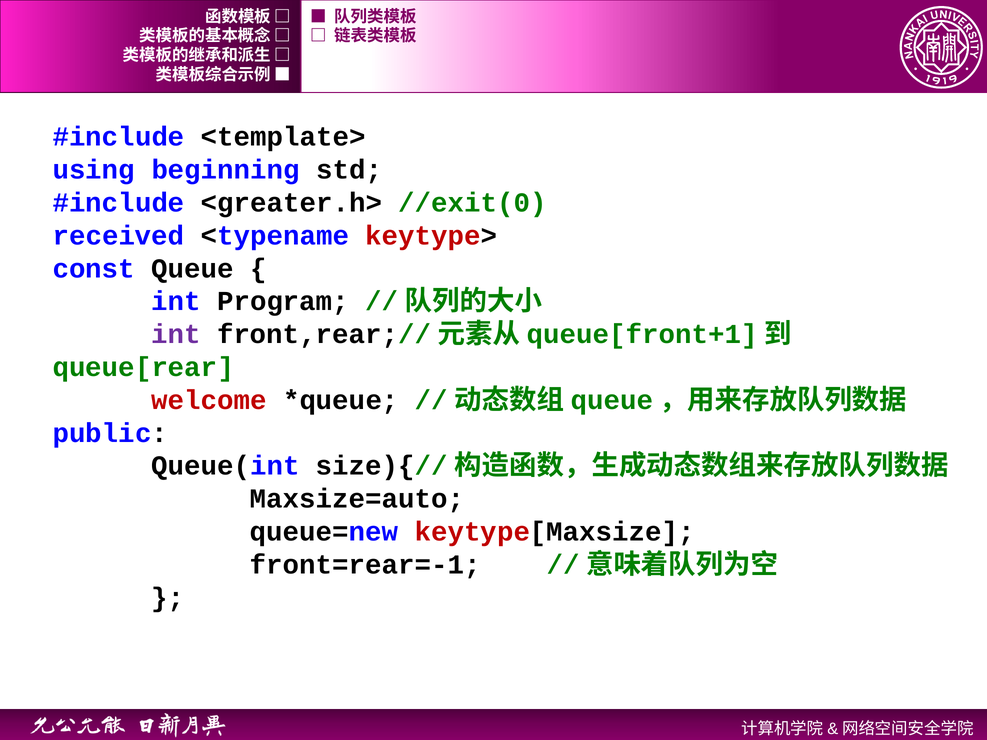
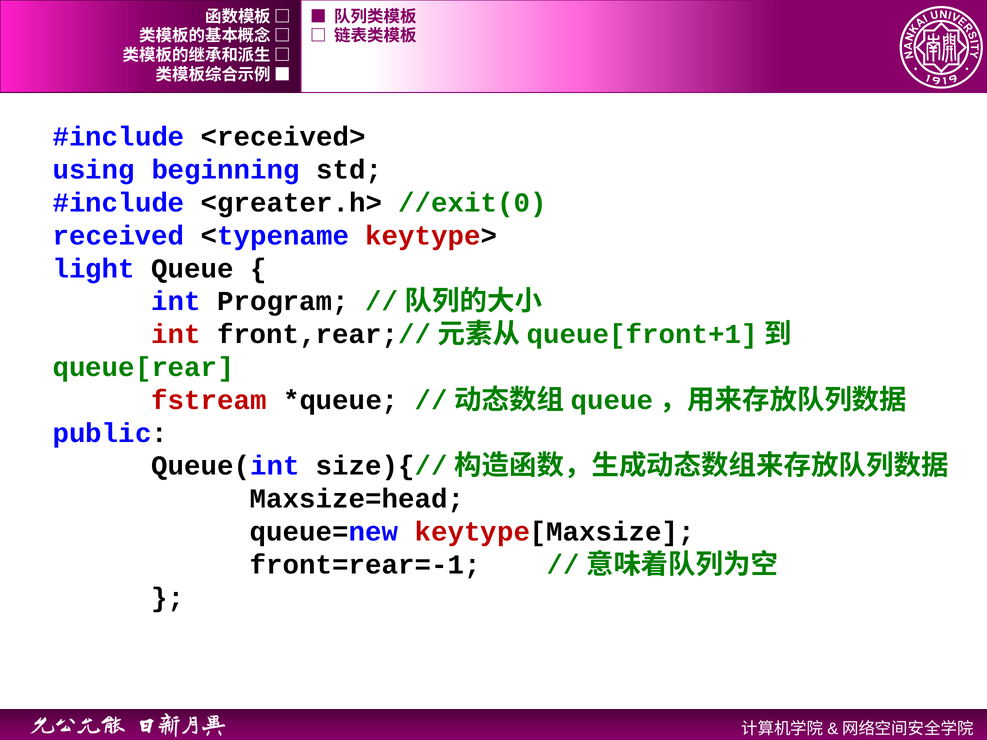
<template>: <template> -> <received>
const: const -> light
int at (176, 334) colour: purple -> red
welcome: welcome -> fstream
Maxsize=auto: Maxsize=auto -> Maxsize=head
